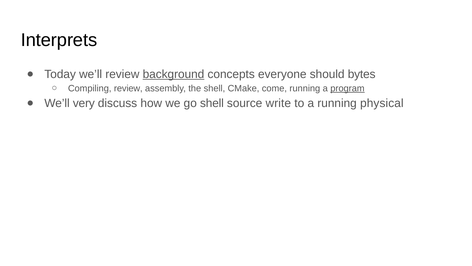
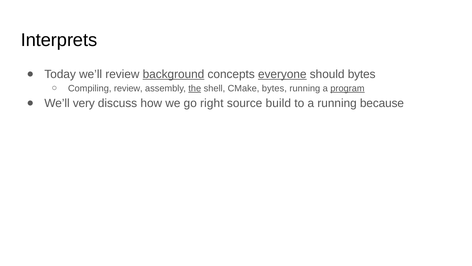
everyone underline: none -> present
the underline: none -> present
CMake come: come -> bytes
go shell: shell -> right
write: write -> build
physical: physical -> because
